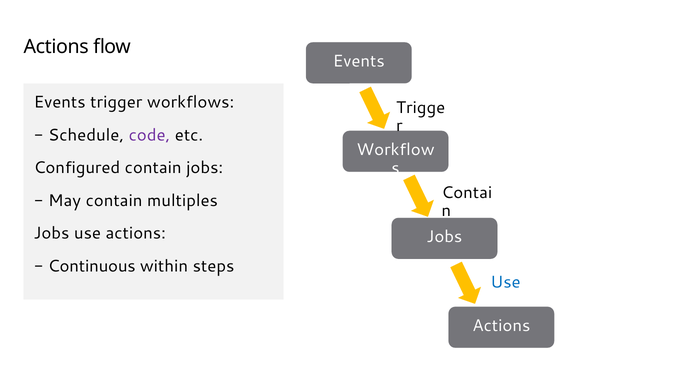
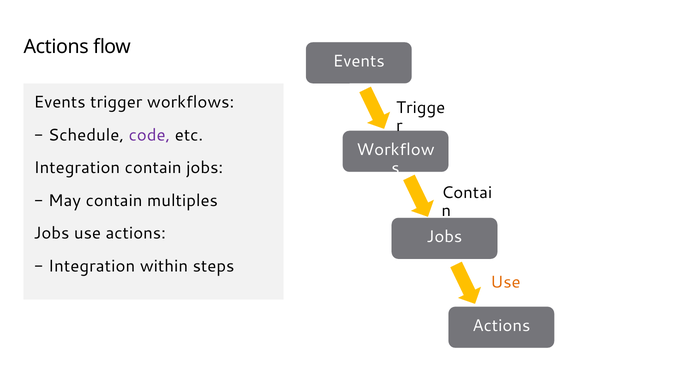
Configured at (77, 168): Configured -> Integration
Continuous at (92, 266): Continuous -> Integration
Use at (505, 282) colour: blue -> orange
